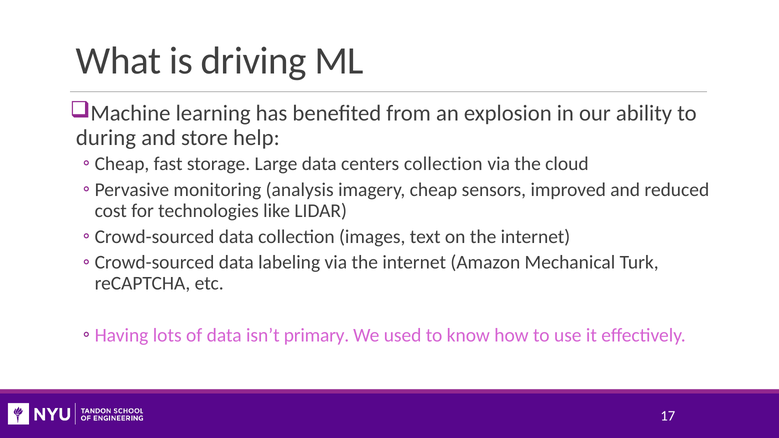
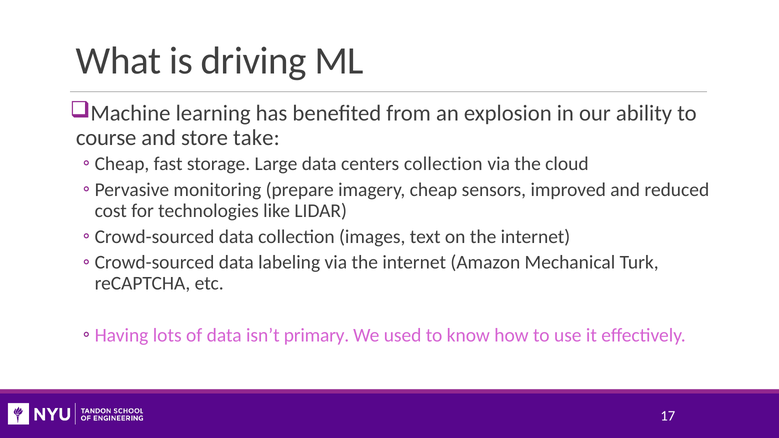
during: during -> course
help: help -> take
analysis: analysis -> prepare
